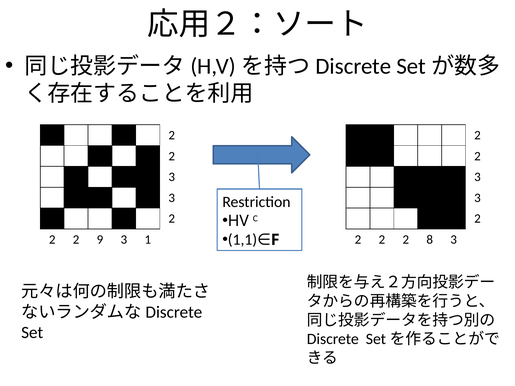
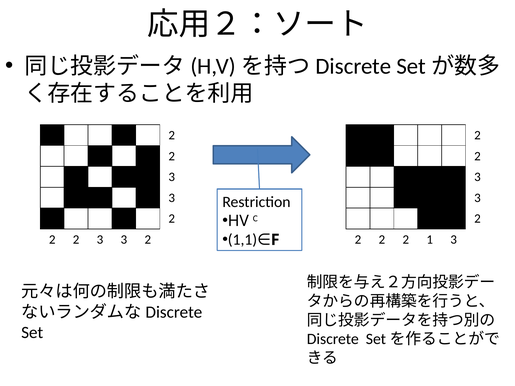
9 at (100, 240): 9 -> 3
1 at (148, 240): 1 -> 2
8: 8 -> 1
